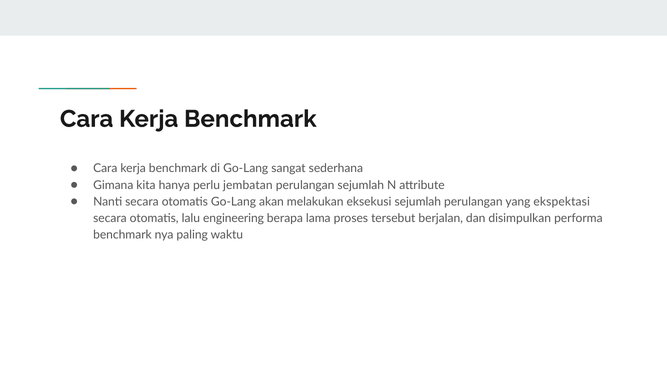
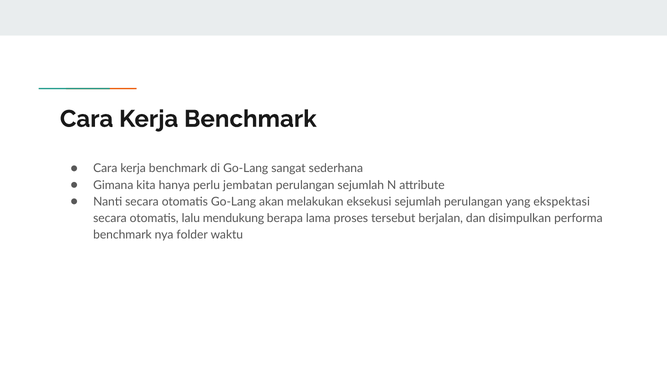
engineering: engineering -> mendukung
paling: paling -> folder
